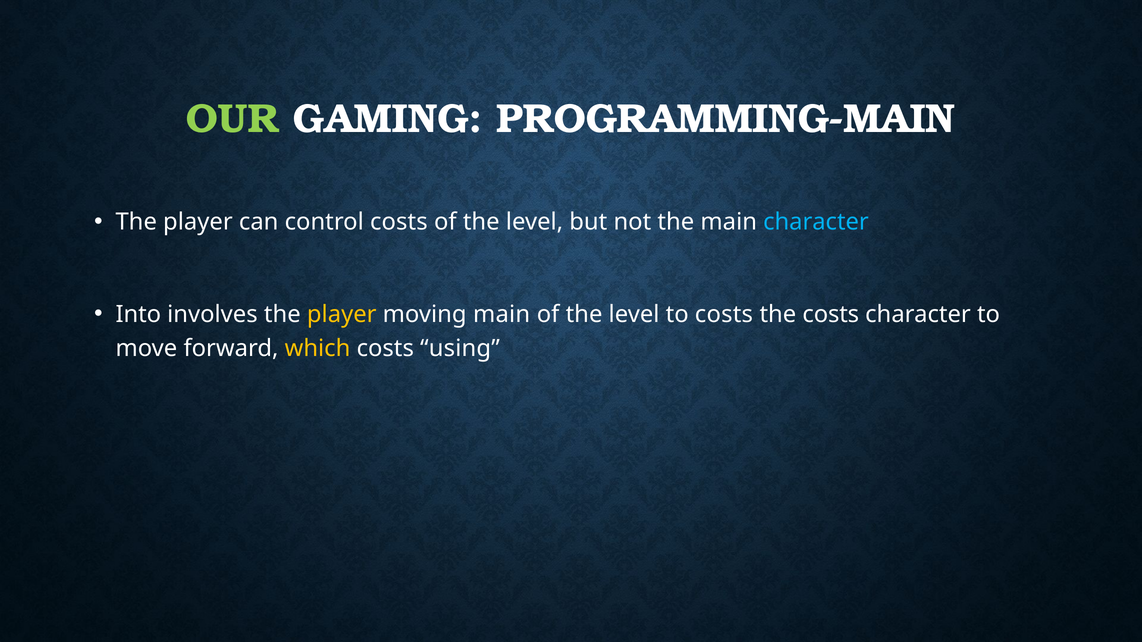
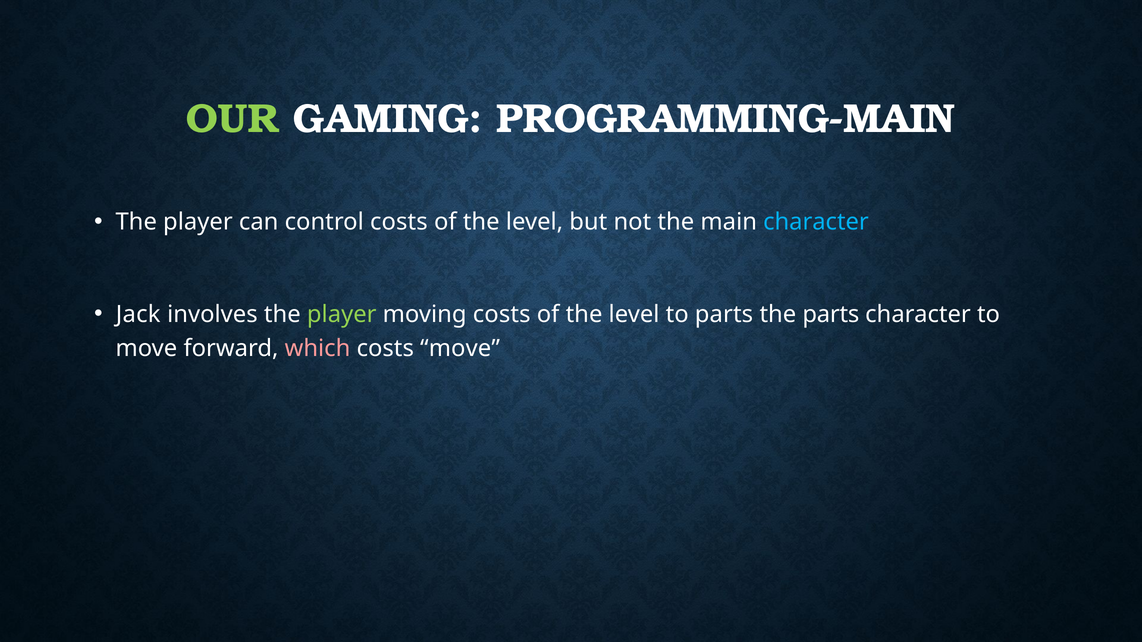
Into: Into -> Jack
player at (342, 315) colour: yellow -> light green
moving main: main -> costs
to costs: costs -> parts
the costs: costs -> parts
which colour: yellow -> pink
costs using: using -> move
